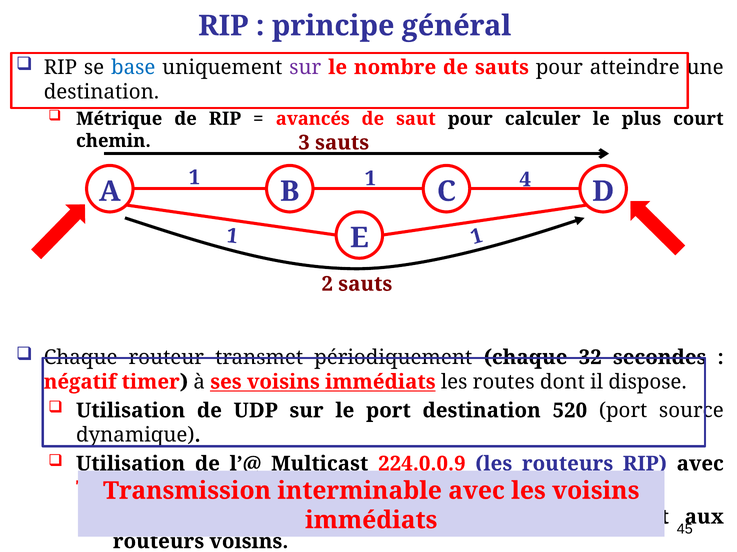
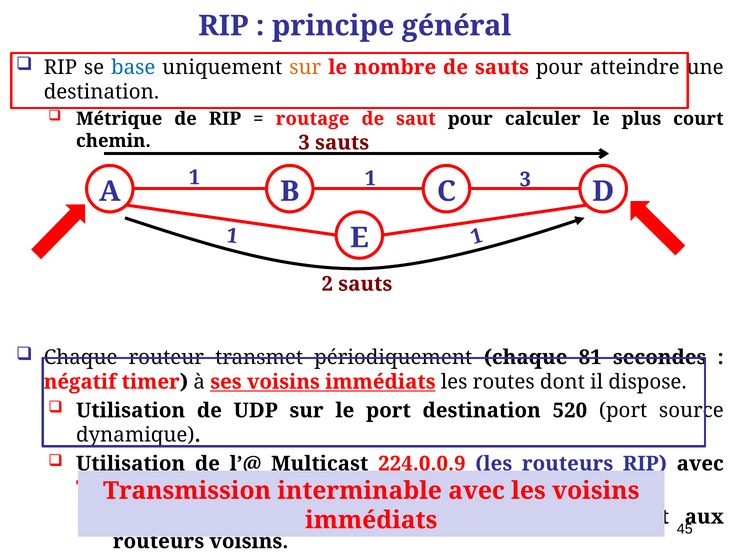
sur at (305, 67) colour: purple -> orange
avancés at (313, 119): avancés -> routage
1 4: 4 -> 3
32: 32 -> 81
